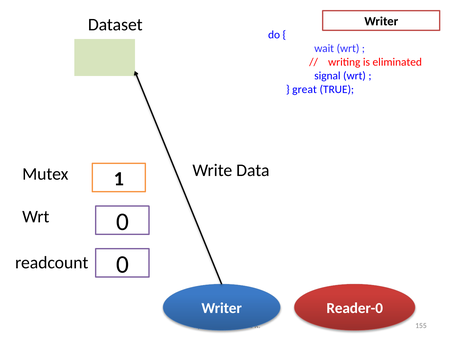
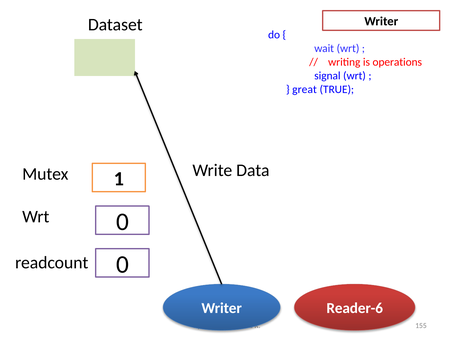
eliminated: eliminated -> operations
Reader-0: Reader-0 -> Reader-6
